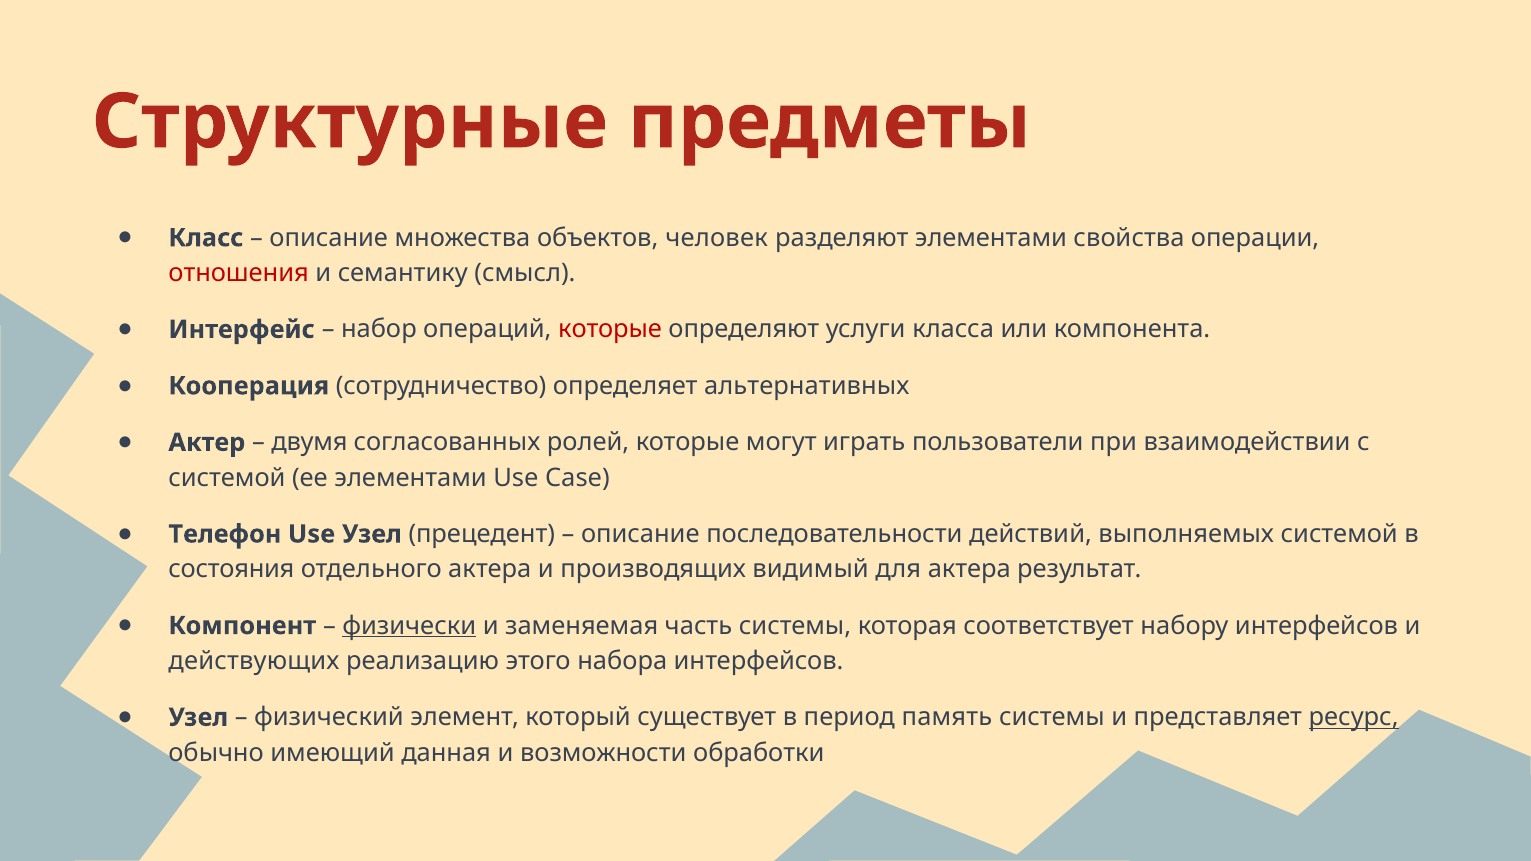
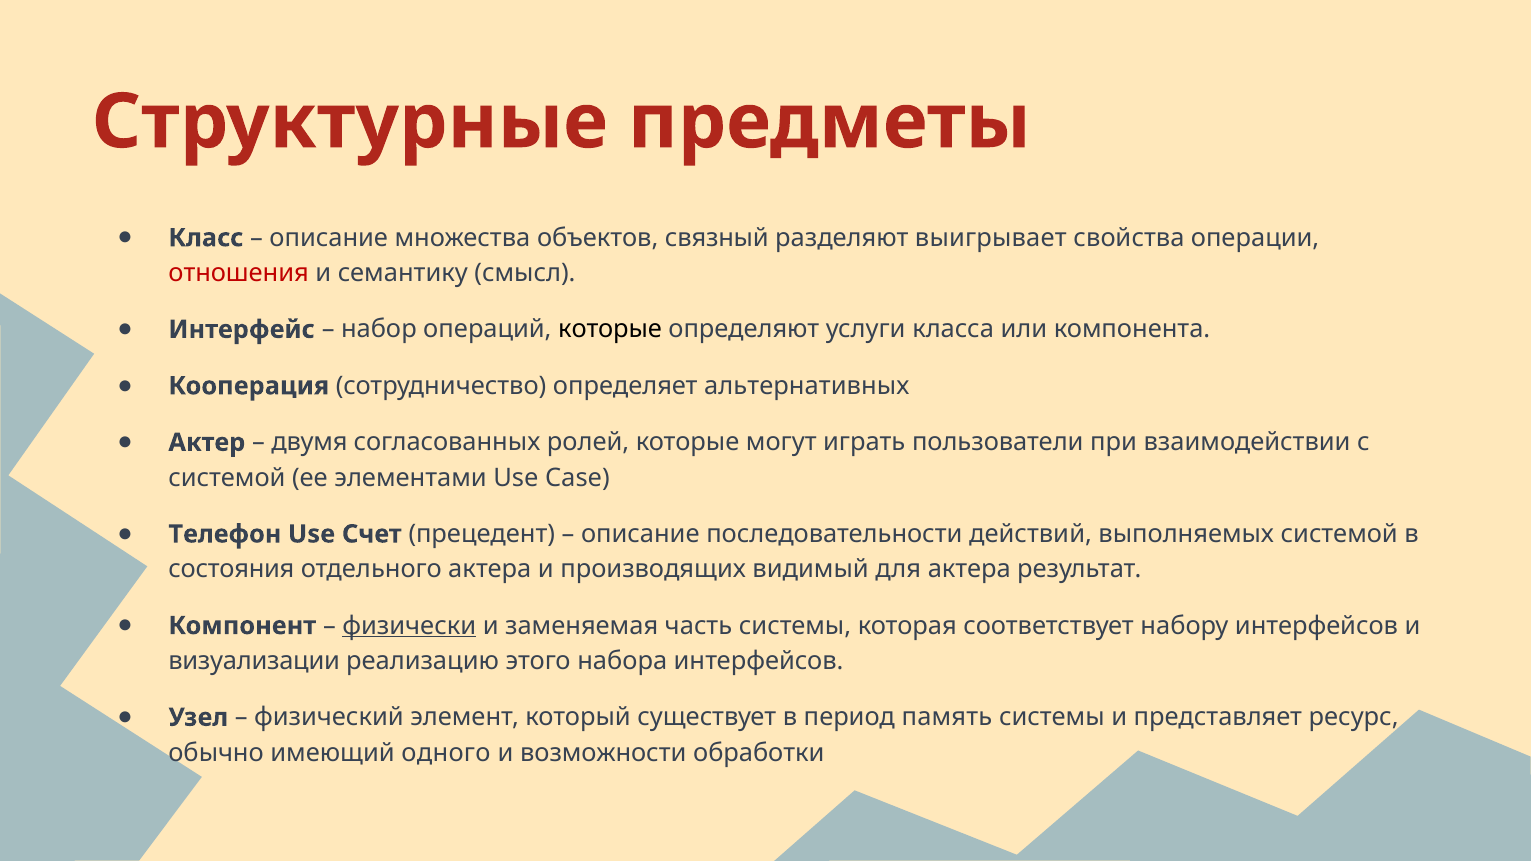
человек: человек -> связный
разделяют элементами: элементами -> выигрывает
которые at (610, 330) colour: red -> black
Use Узел: Узел -> Счет
действующих: действующих -> визуализации
ресурс underline: present -> none
данная: данная -> одного
